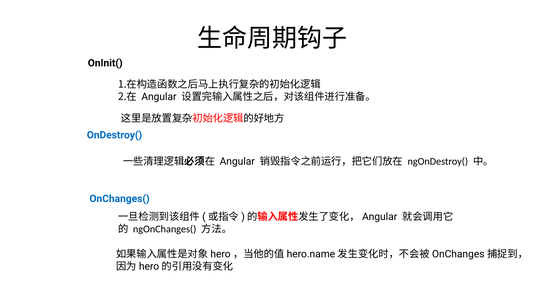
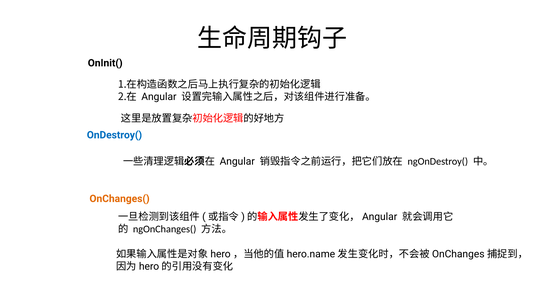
OnChanges( colour: blue -> orange
